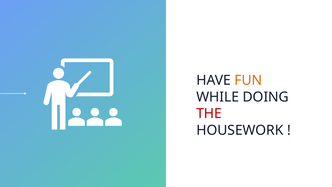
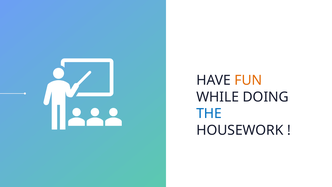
THE colour: red -> blue
